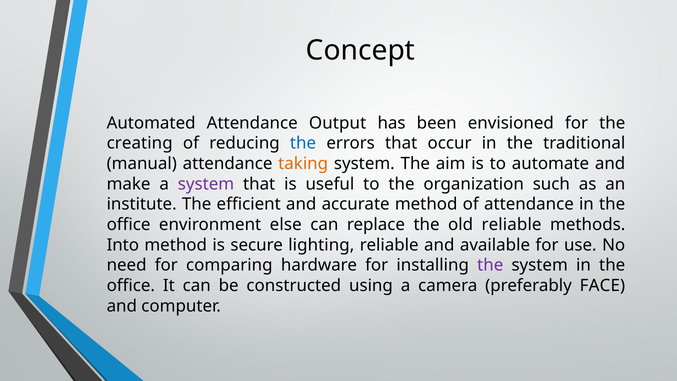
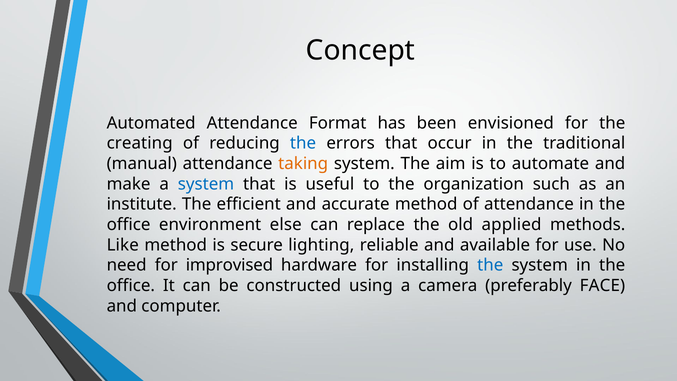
Output: Output -> Format
system at (206, 184) colour: purple -> blue
old reliable: reliable -> applied
Into: Into -> Like
comparing: comparing -> improvised
the at (490, 265) colour: purple -> blue
